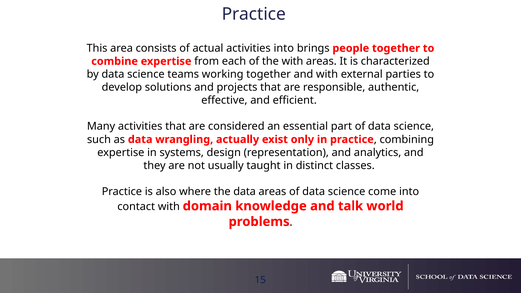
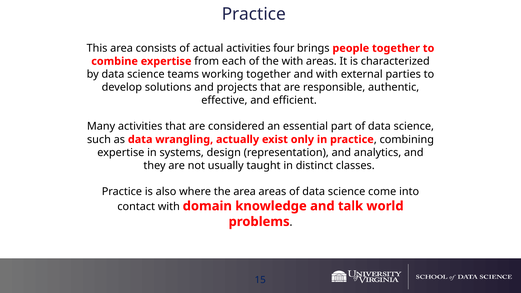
activities into: into -> four
the data: data -> area
